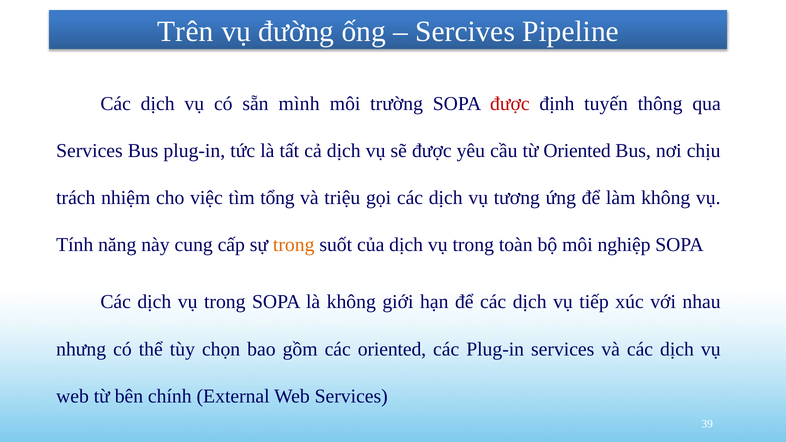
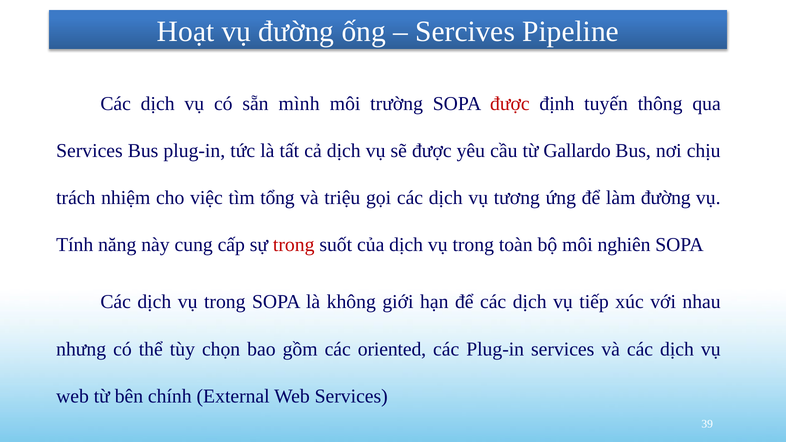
Trên: Trên -> Hoạt
từ Oriented: Oriented -> Gallardo
làm không: không -> đường
trong at (294, 245) colour: orange -> red
nghiệp: nghiệp -> nghiên
